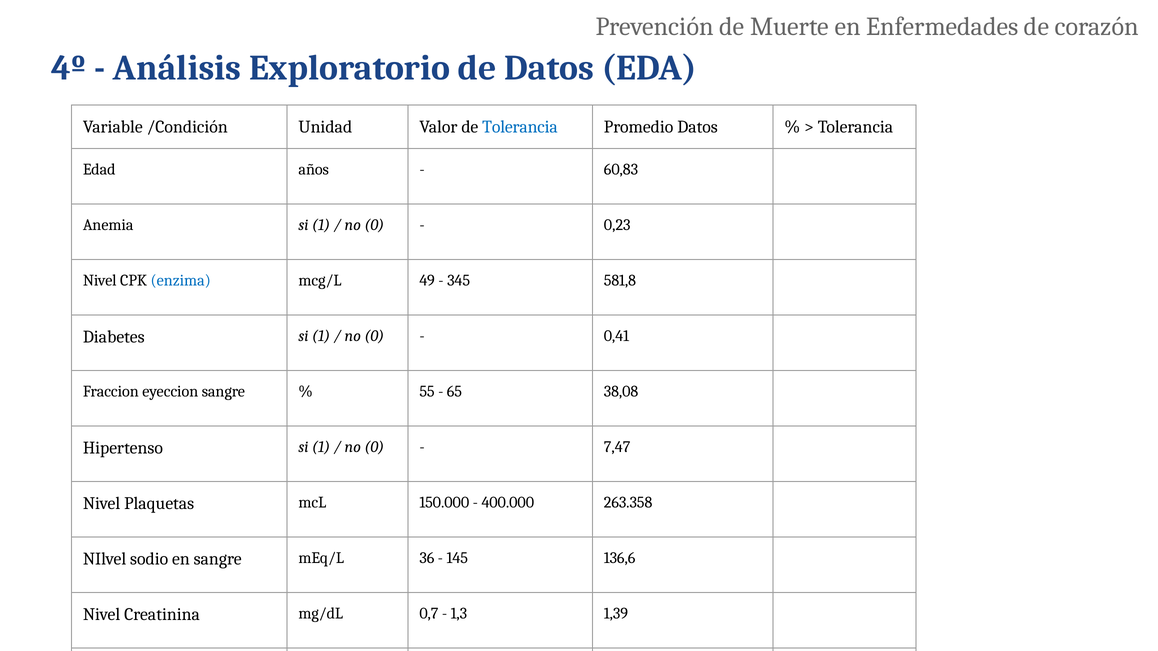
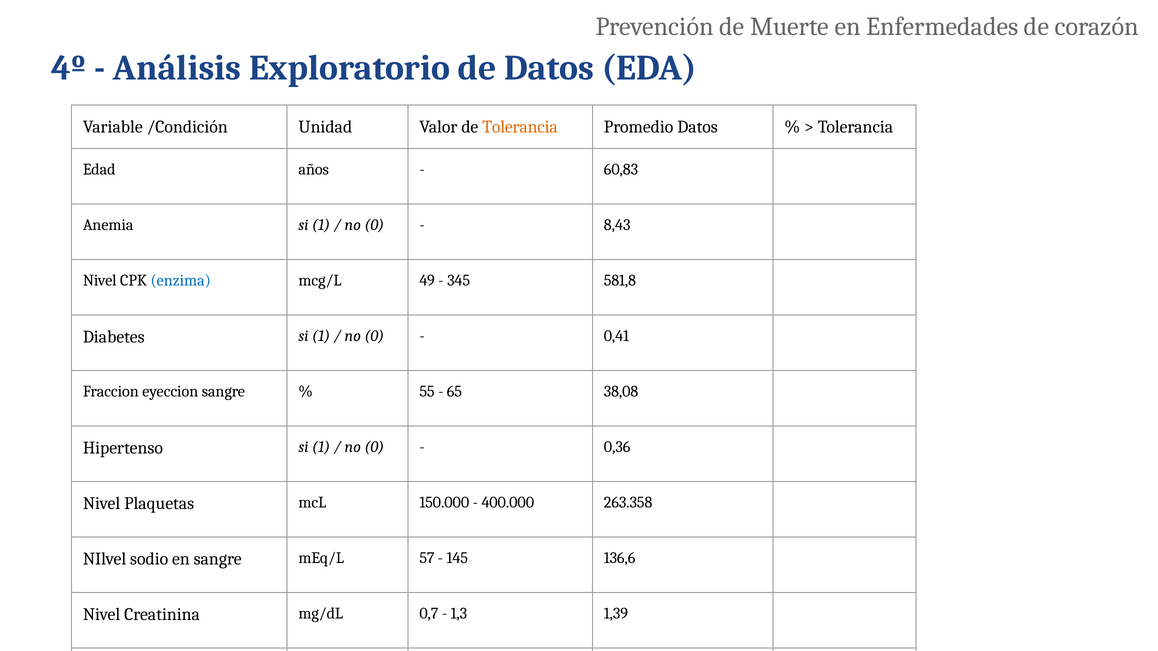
Tolerancia at (520, 127) colour: blue -> orange
0,23: 0,23 -> 8,43
7,47: 7,47 -> 0,36
36: 36 -> 57
